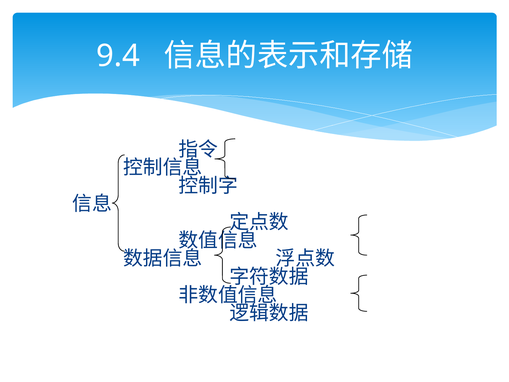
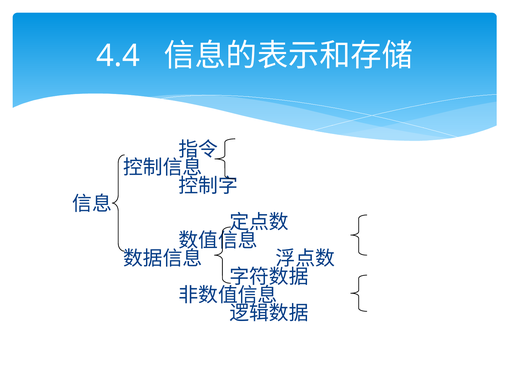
9.4: 9.4 -> 4.4
